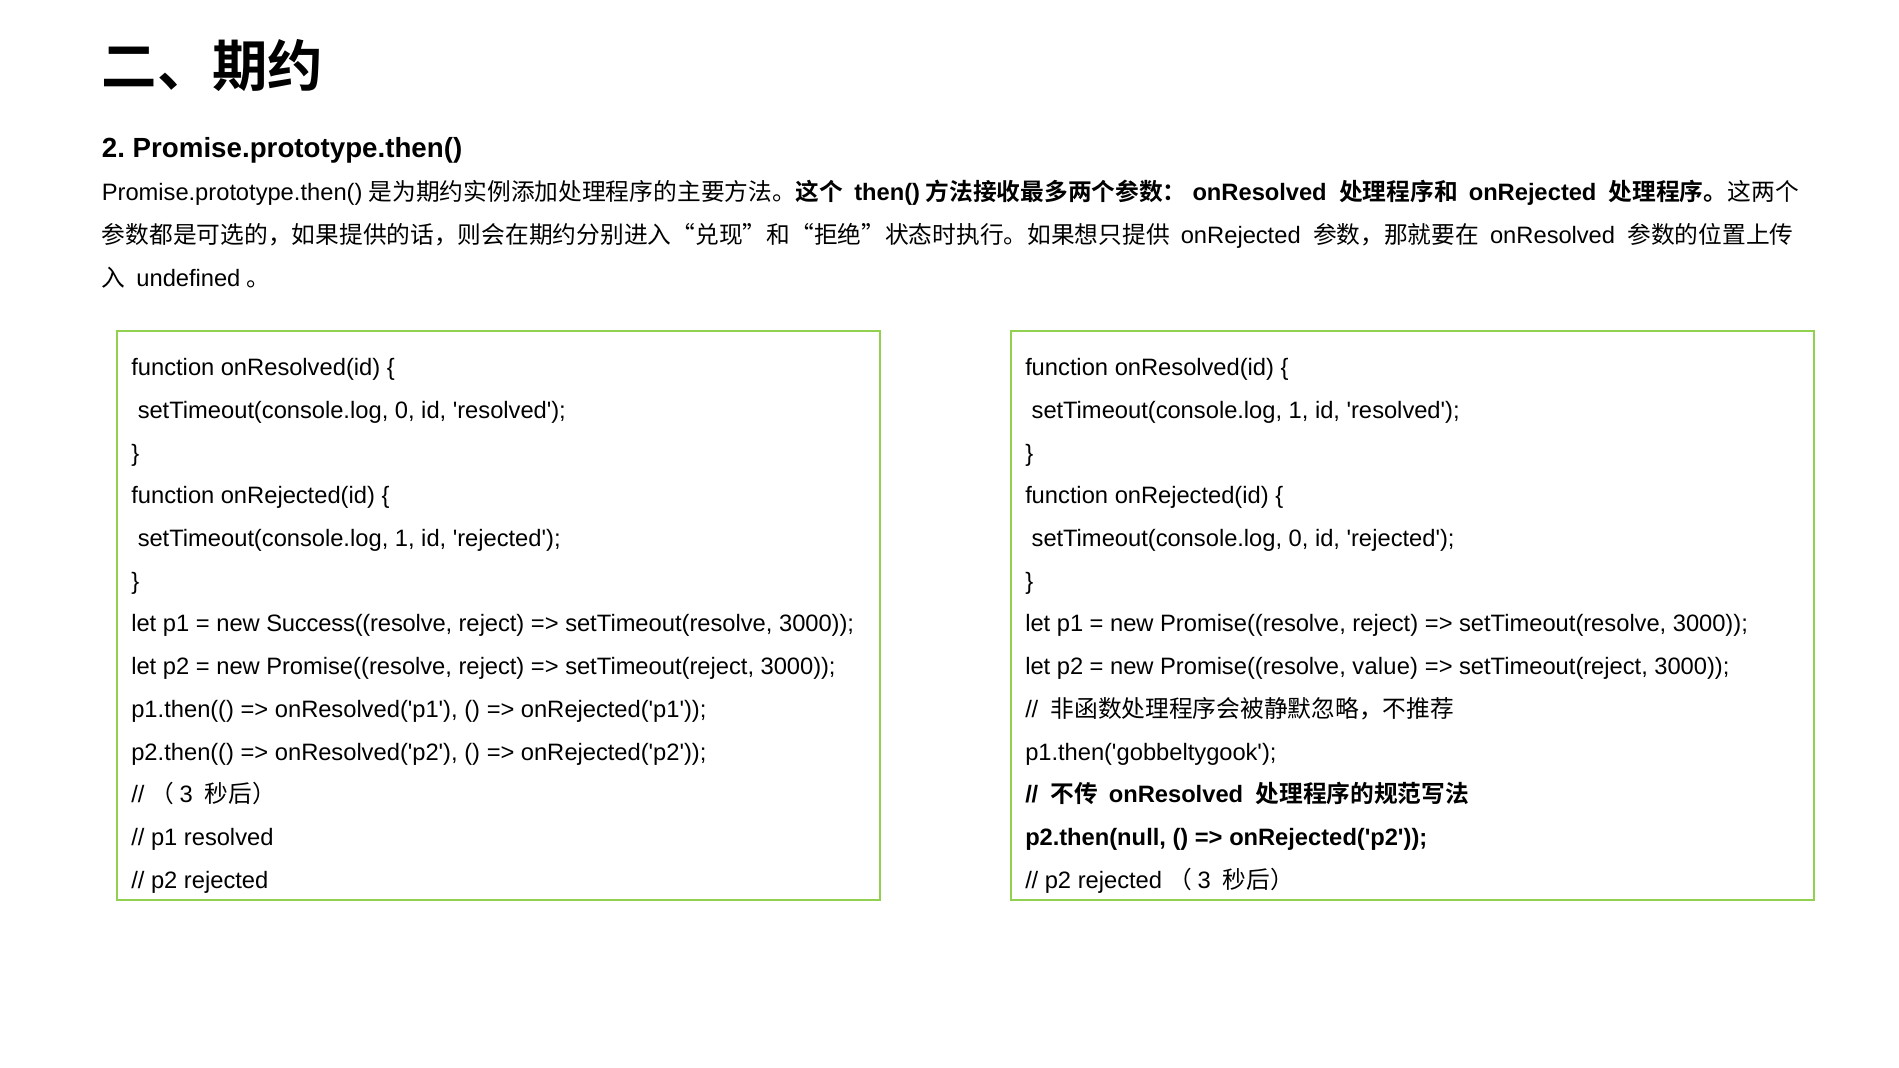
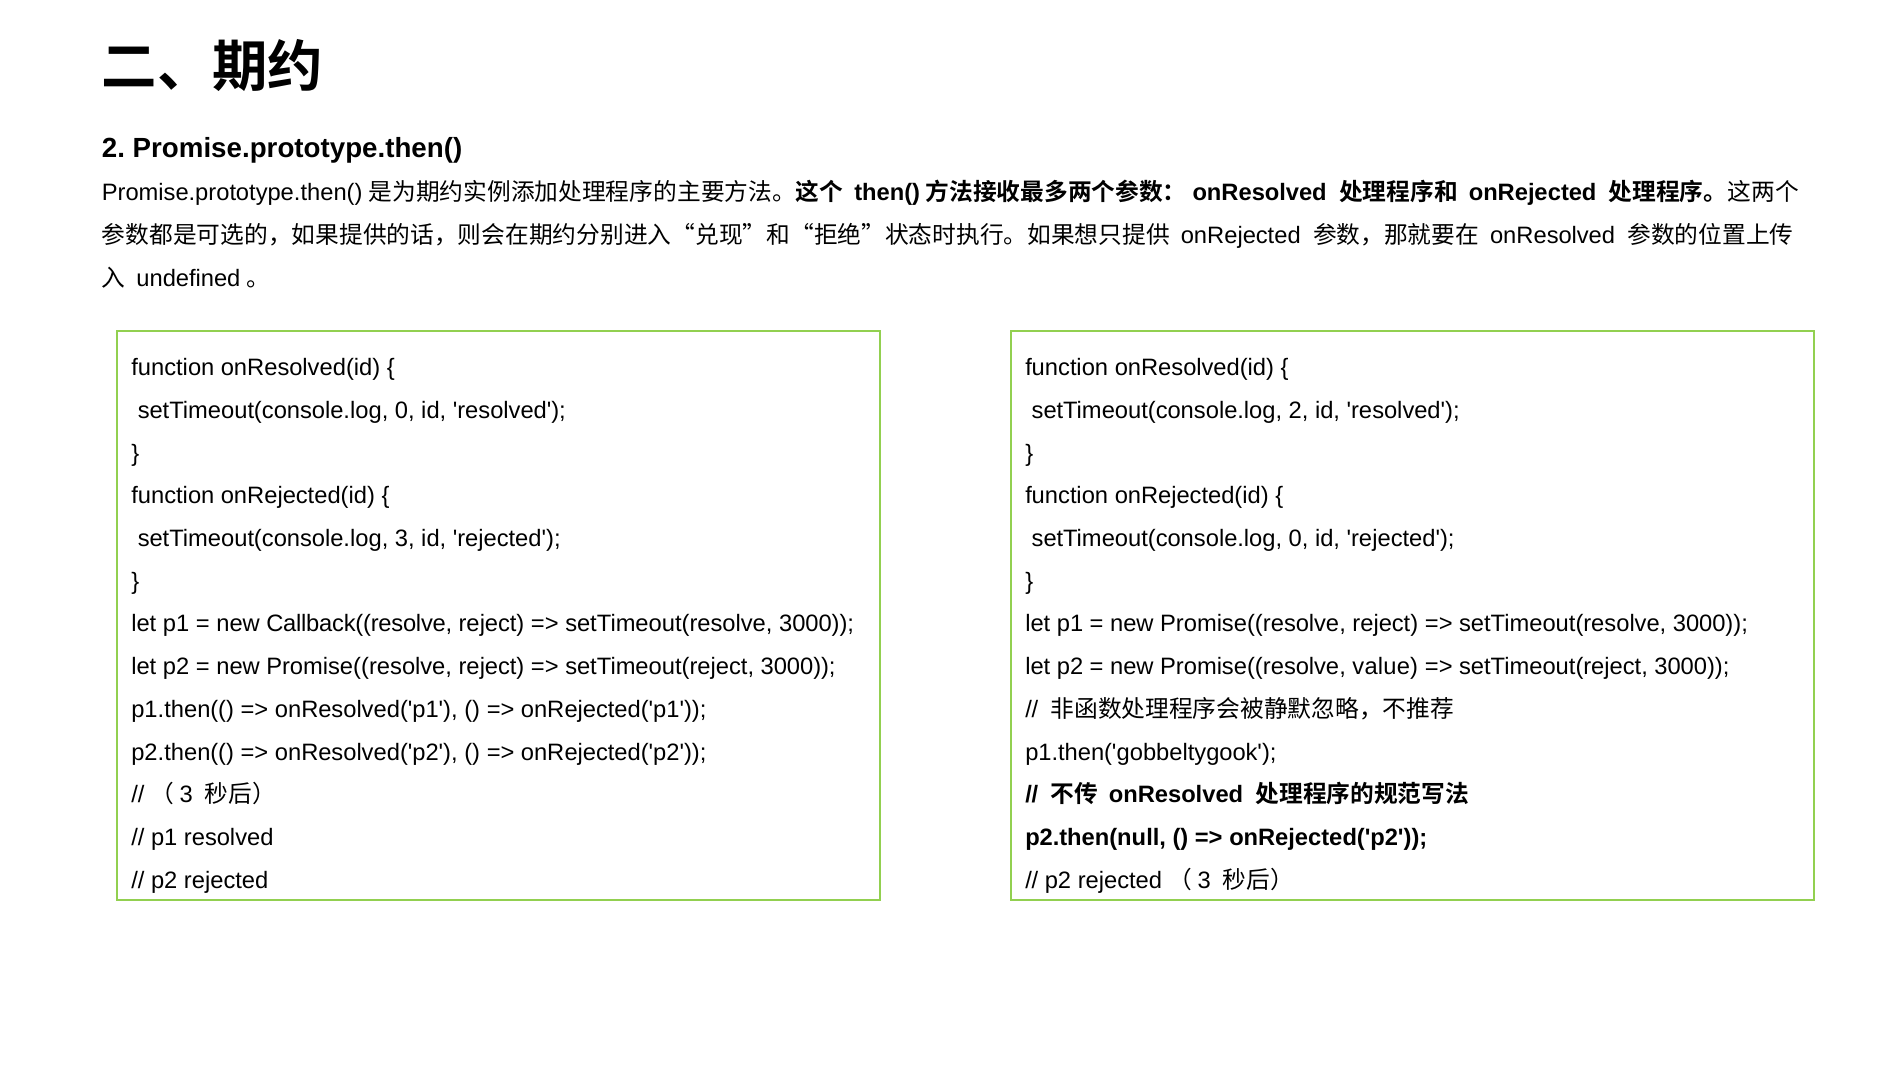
1 at (1299, 411): 1 -> 2
1 at (405, 539): 1 -> 3
Success((resolve: Success((resolve -> Callback((resolve
